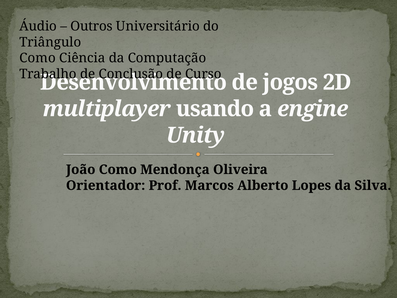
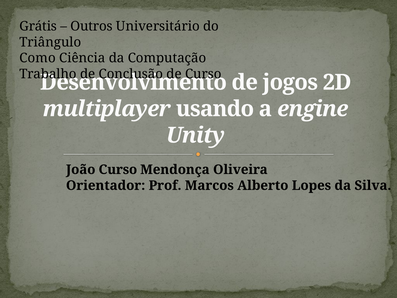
Áudio: Áudio -> Grátis
João Como: Como -> Curso
